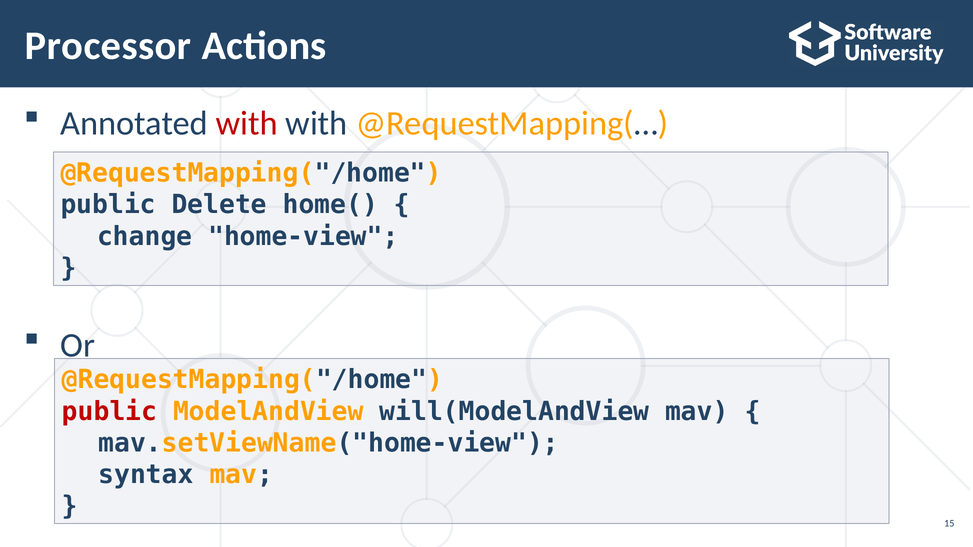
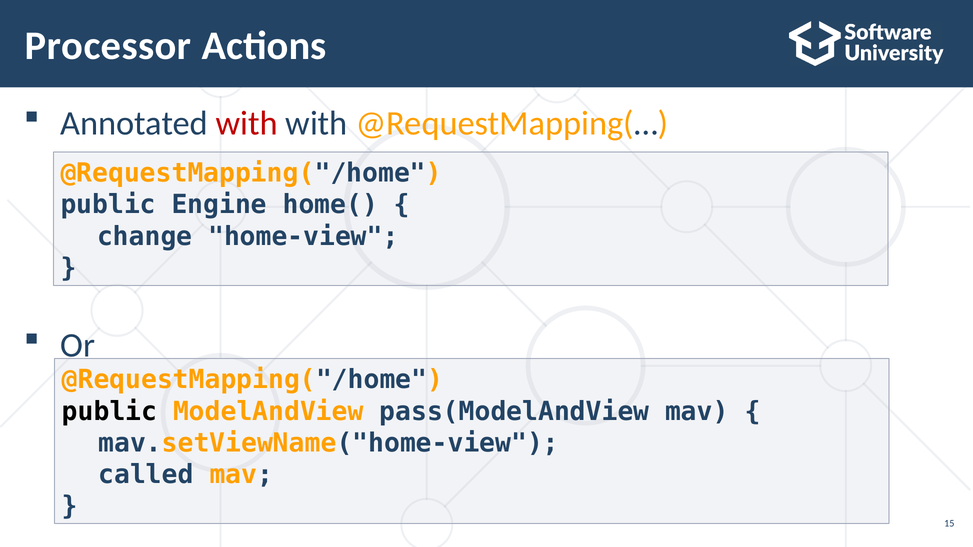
Delete: Delete -> Engine
public at (110, 412) colour: red -> black
will(ModelAndView: will(ModelAndView -> pass(ModelAndView
syntax: syntax -> called
